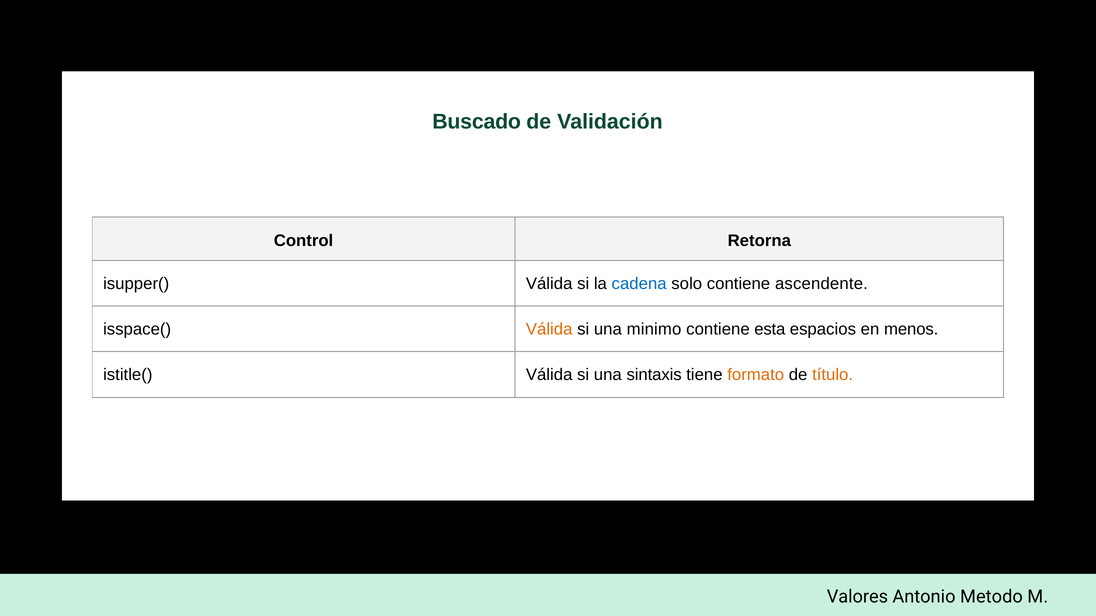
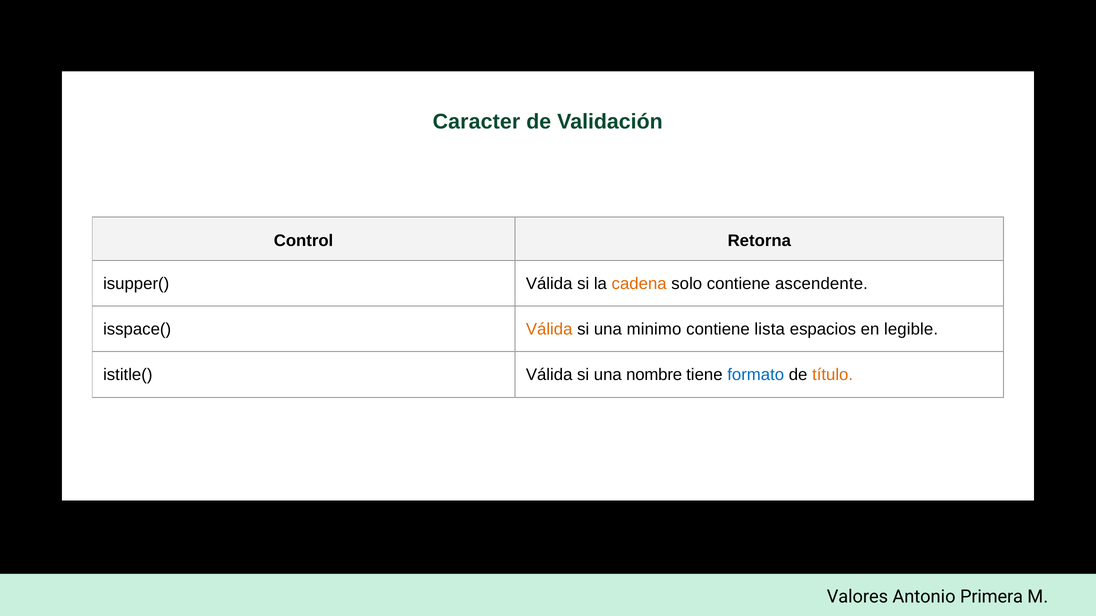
Buscado: Buscado -> Caracter
cadena colour: blue -> orange
esta: esta -> lista
menos: menos -> legible
sintaxis: sintaxis -> nombre
formato colour: orange -> blue
Metodo: Metodo -> Primera
